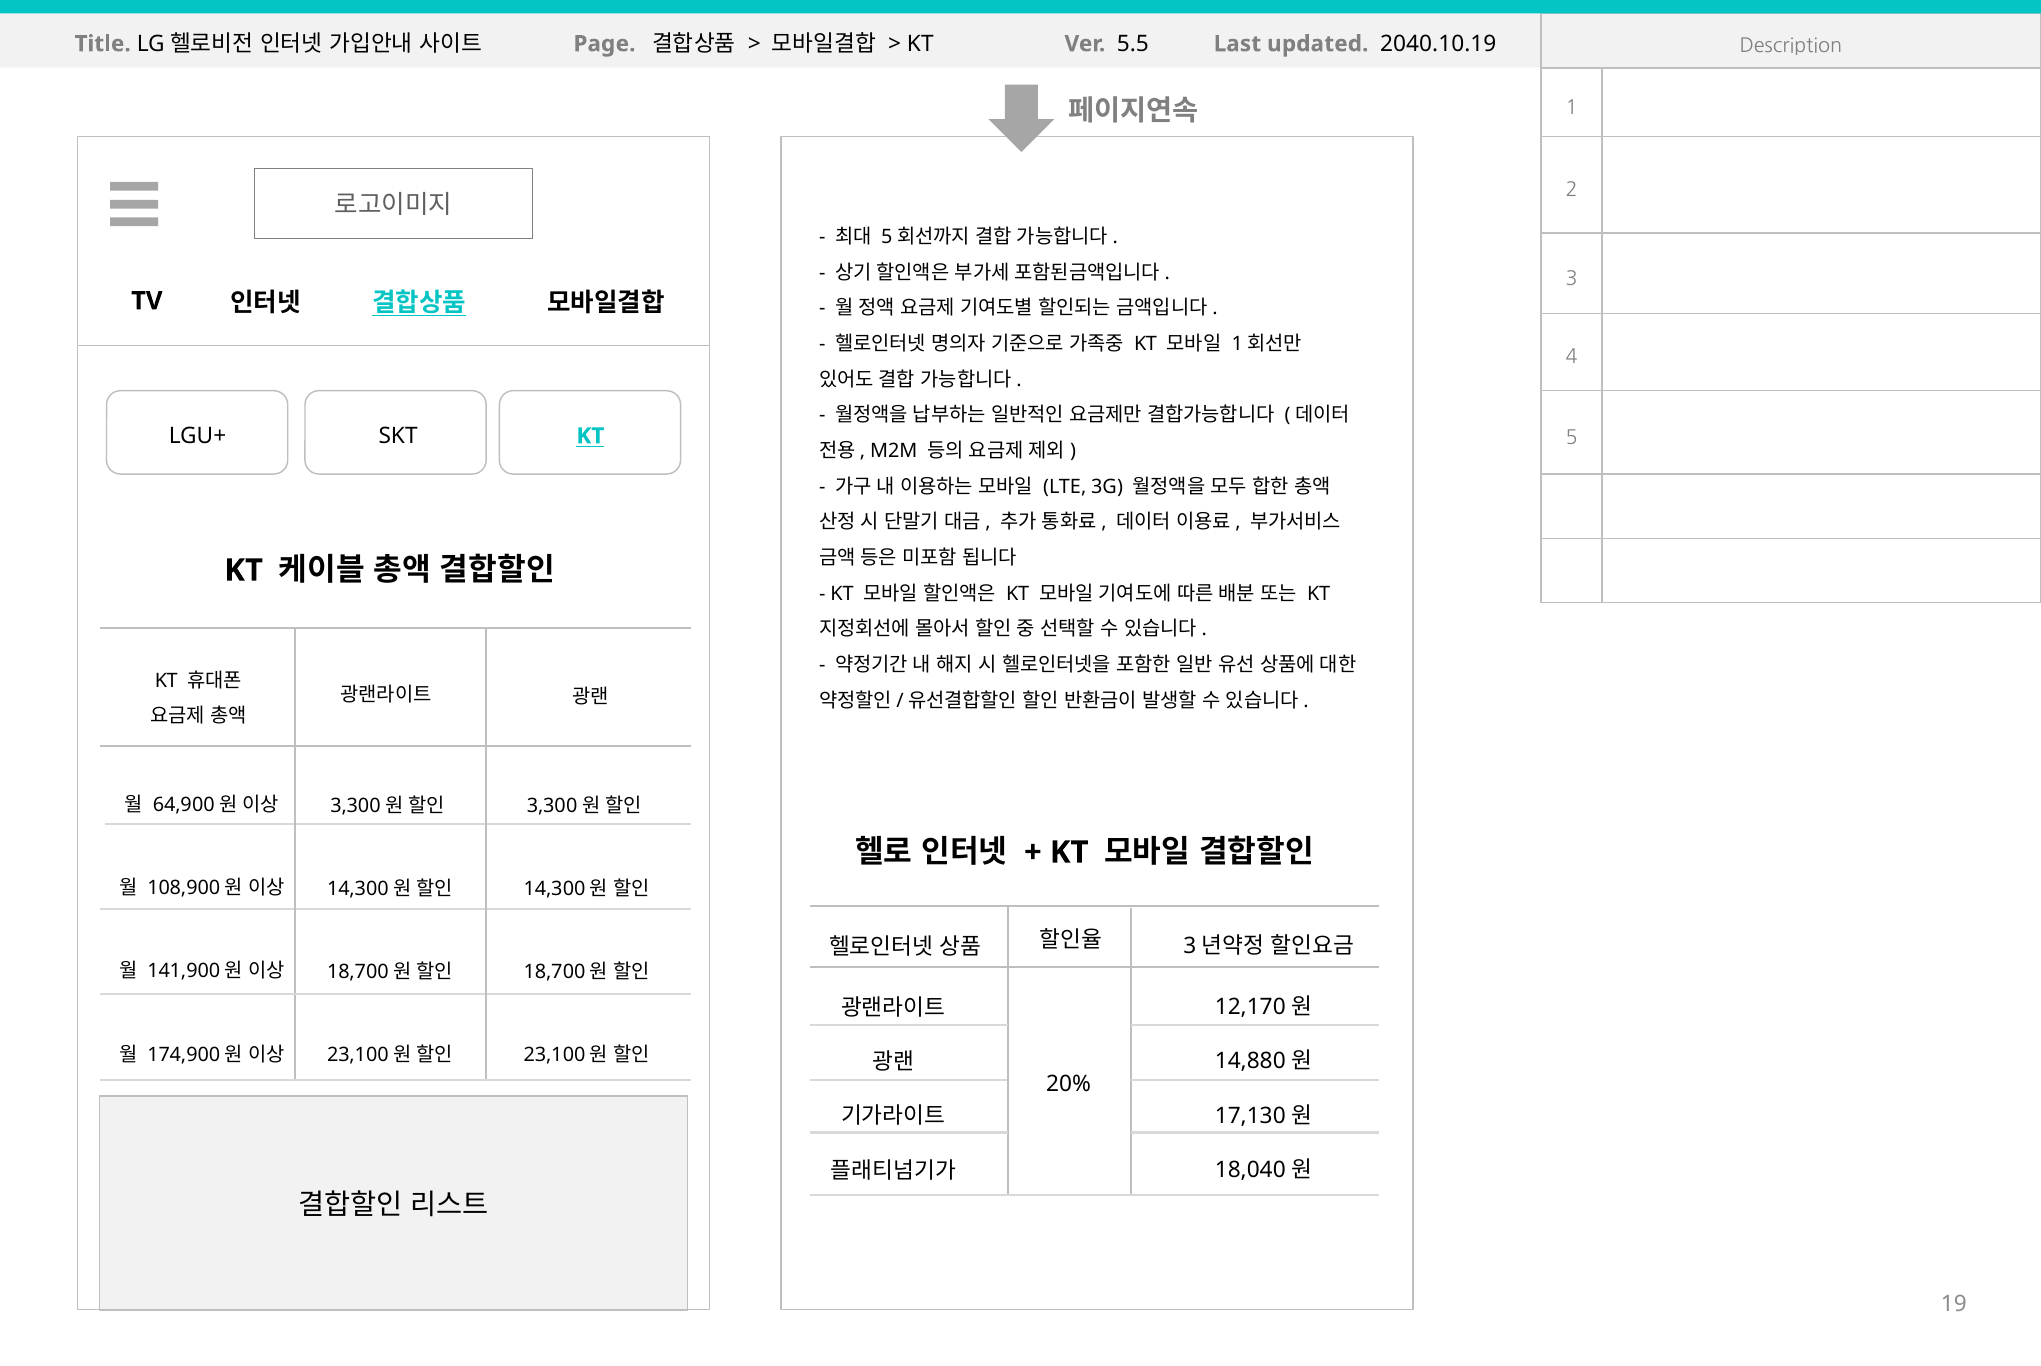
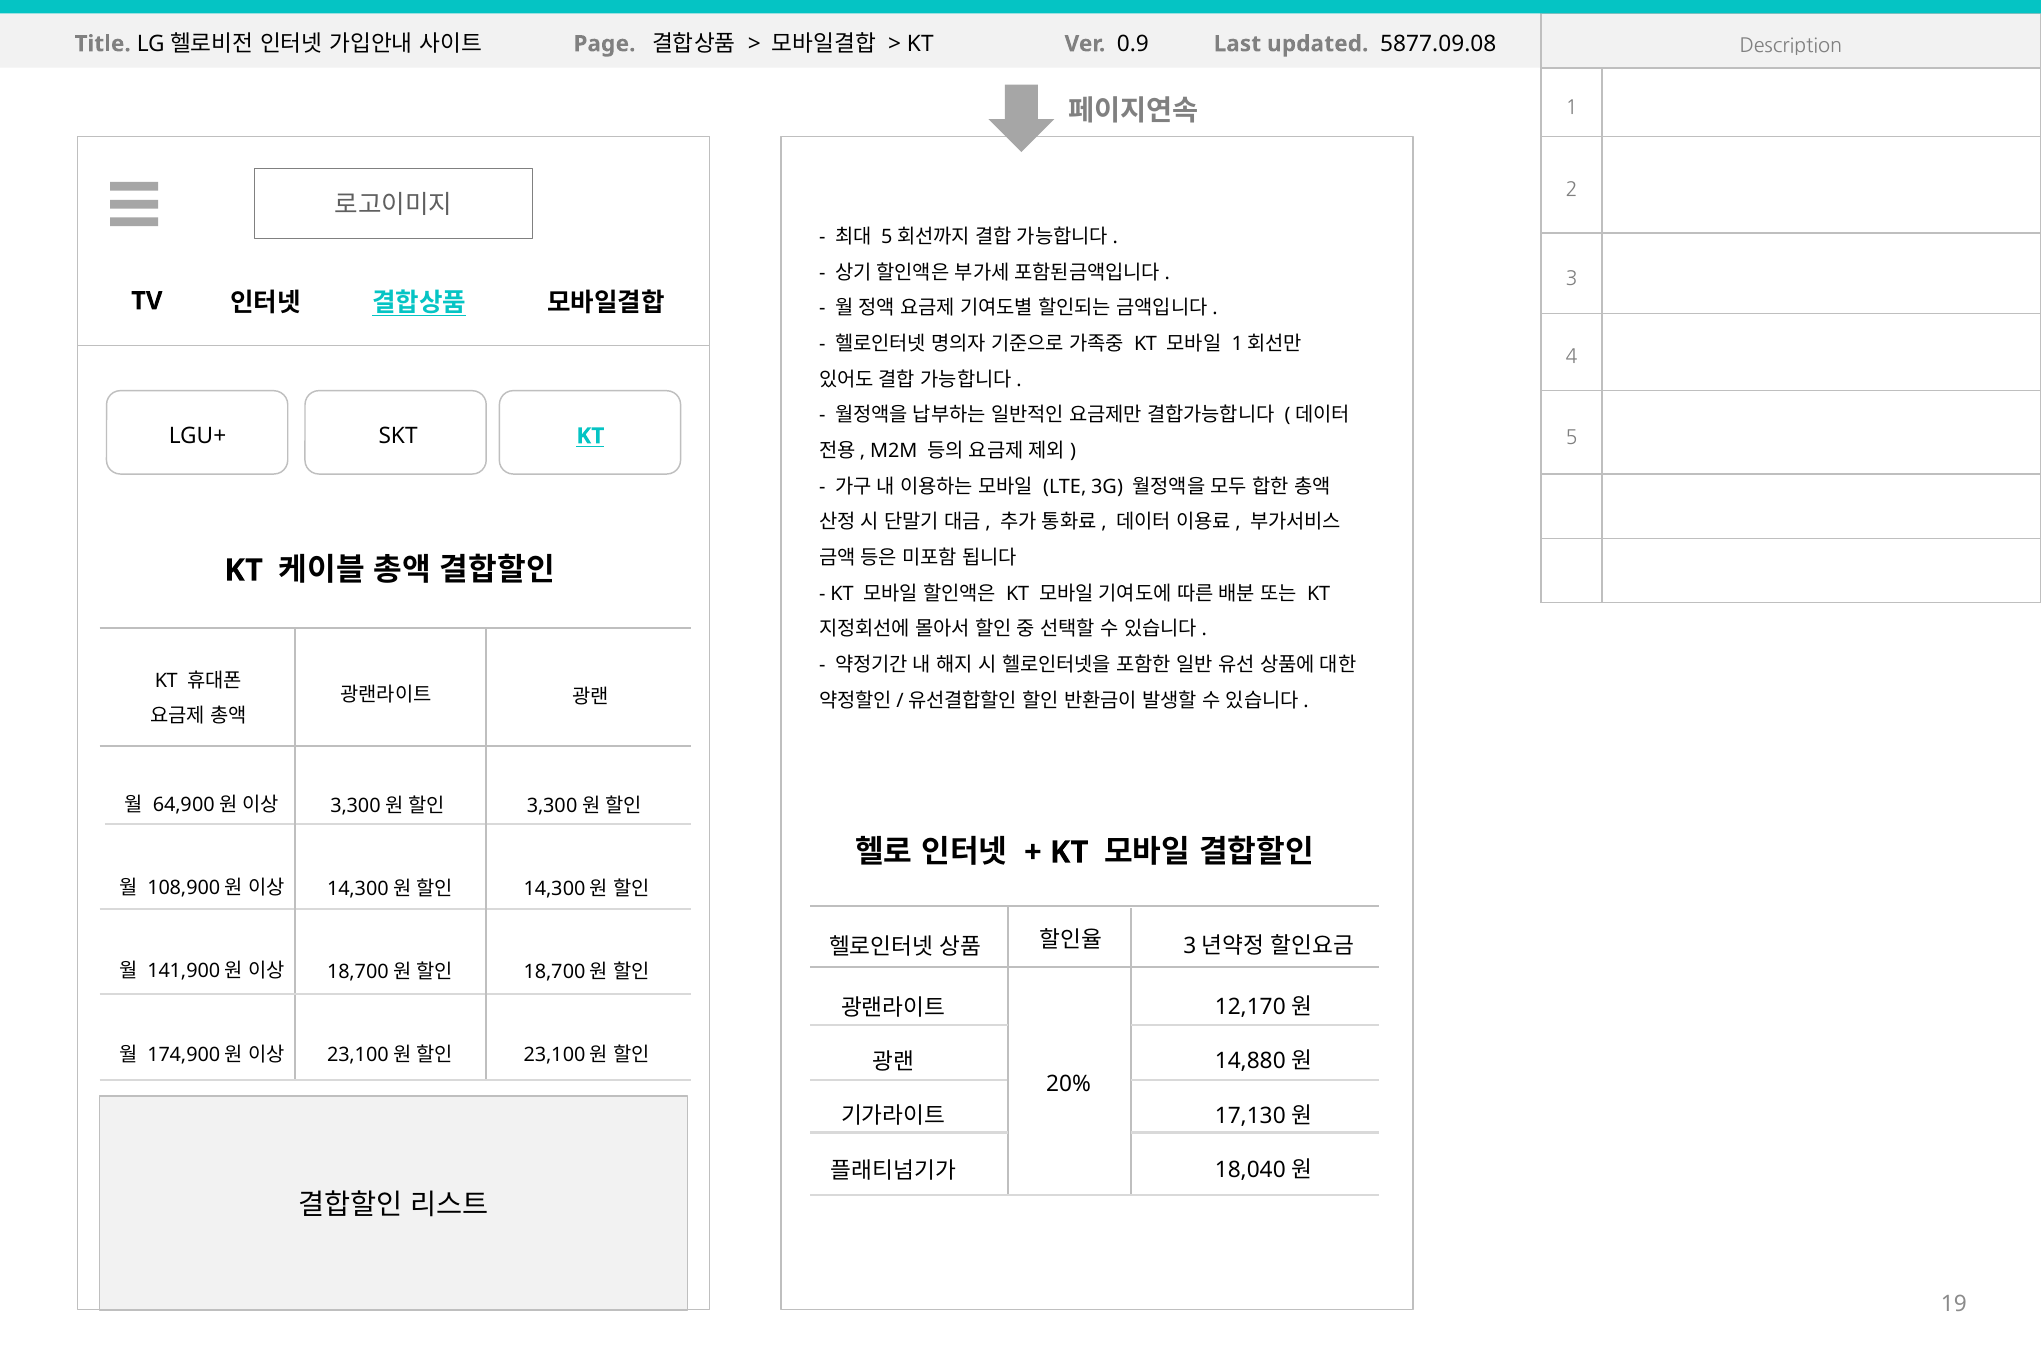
5.5: 5.5 -> 0.9
2040.10.19: 2040.10.19 -> 5877.09.08
